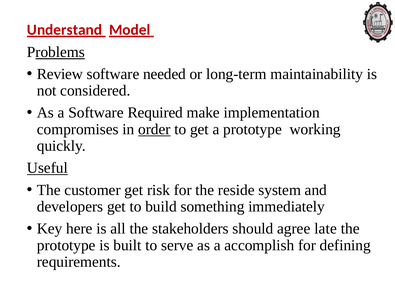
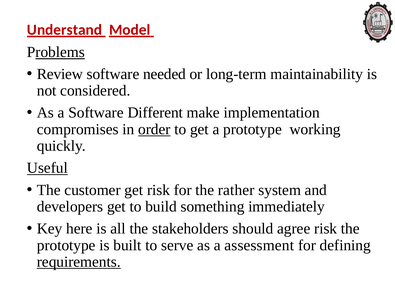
Required: Required -> Different
reside: reside -> rather
agree late: late -> risk
accomplish: accomplish -> assessment
requirements underline: none -> present
